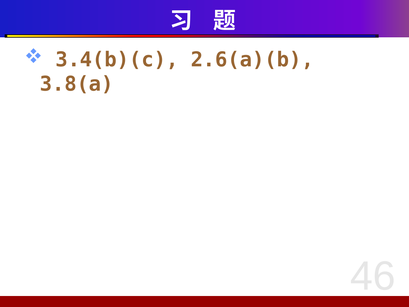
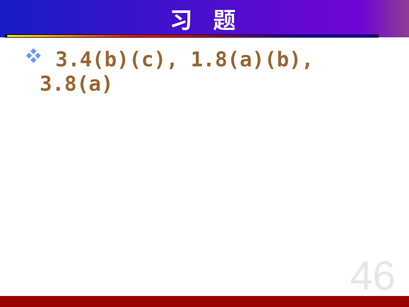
2.6(a)(b: 2.6(a)(b -> 1.8(a)(b
